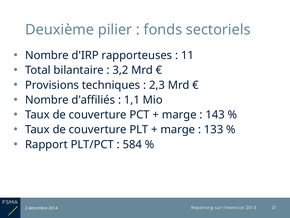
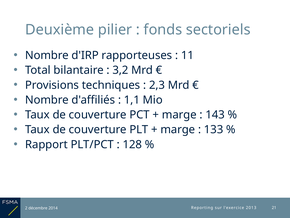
584: 584 -> 128
